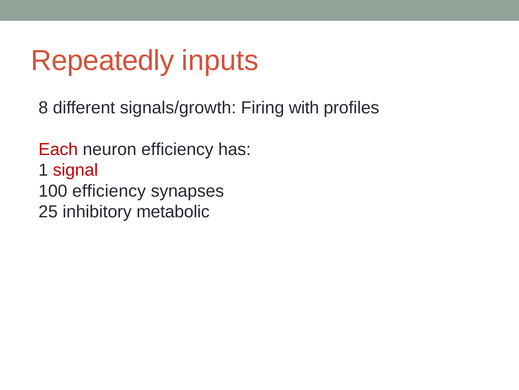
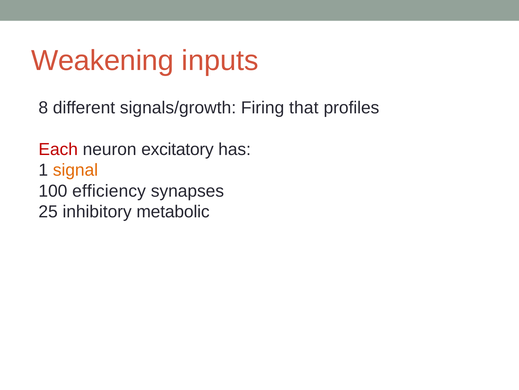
Repeatedly: Repeatedly -> Weakening
with: with -> that
neuron efficiency: efficiency -> excitatory
signal colour: red -> orange
